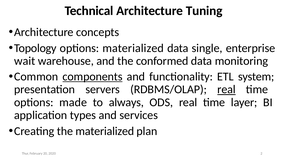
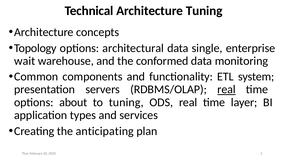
options materialized: materialized -> architectural
components underline: present -> none
made: made -> about
to always: always -> tuning
the materialized: materialized -> anticipating
